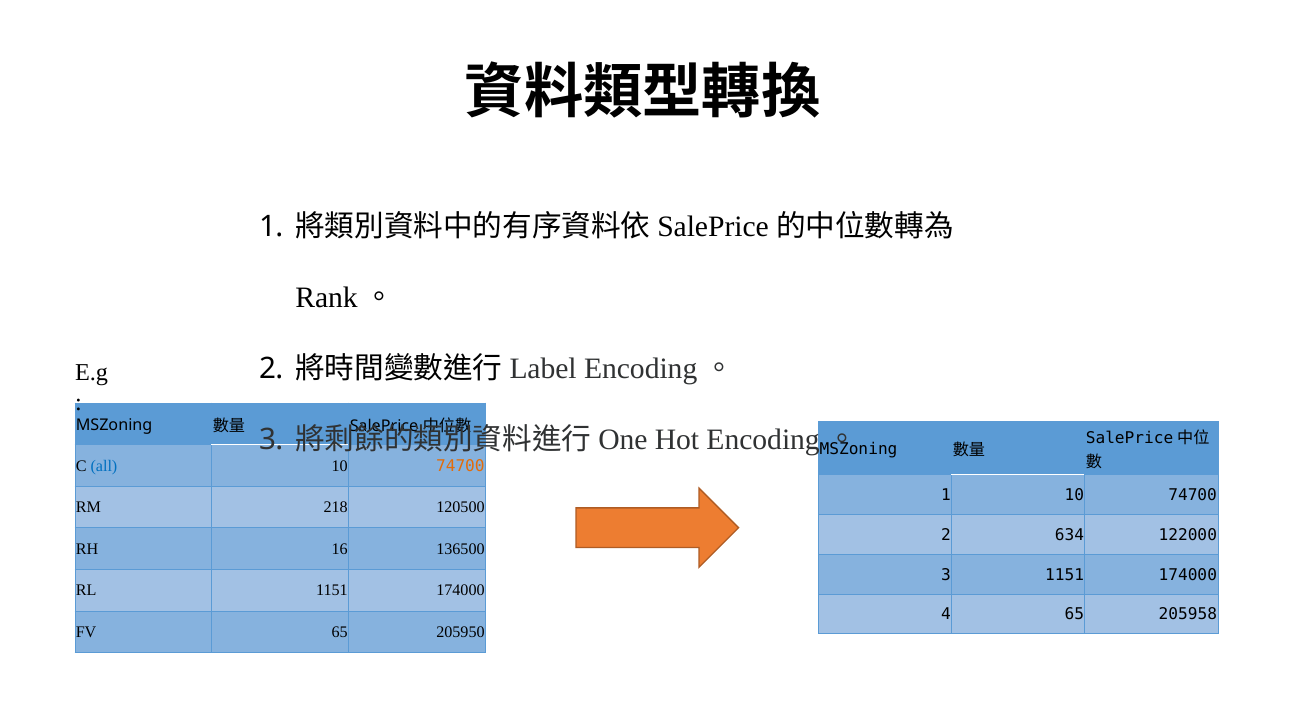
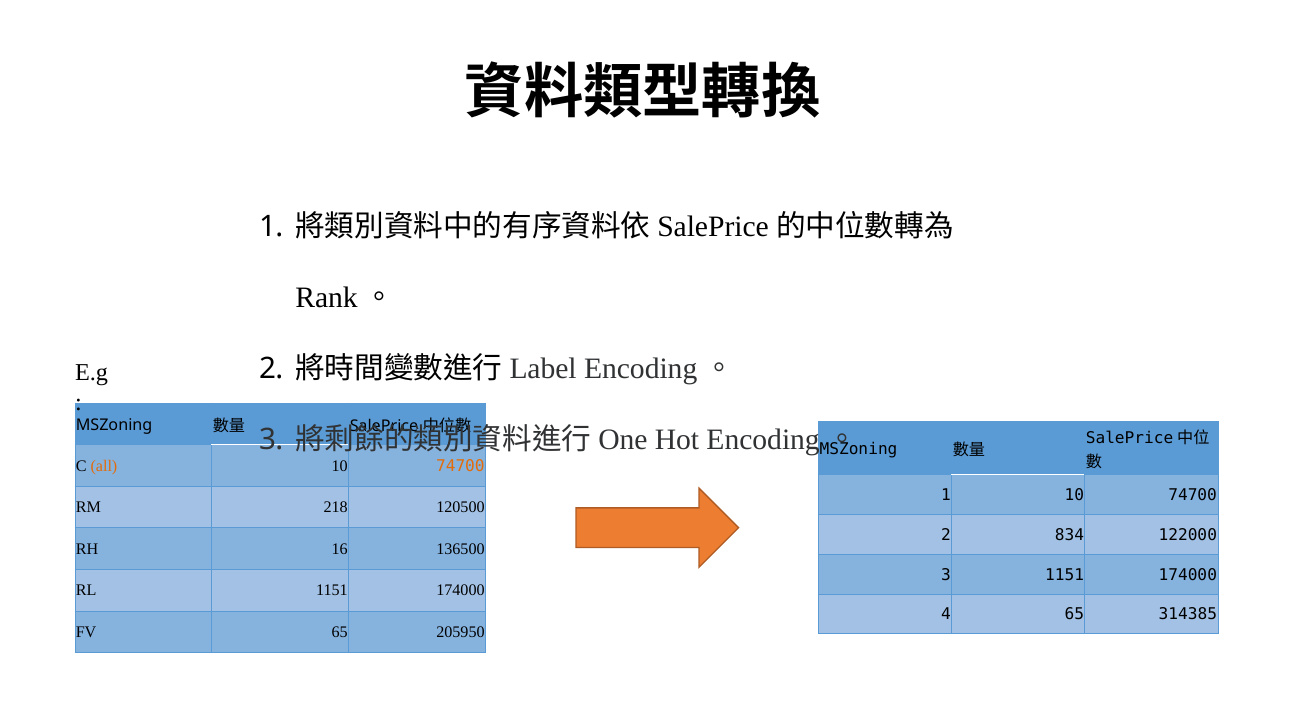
all colour: blue -> orange
634: 634 -> 834
205958: 205958 -> 314385
